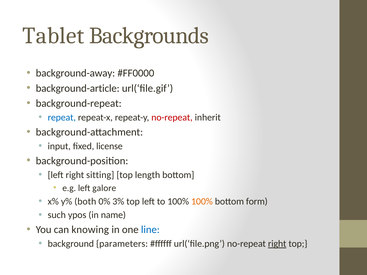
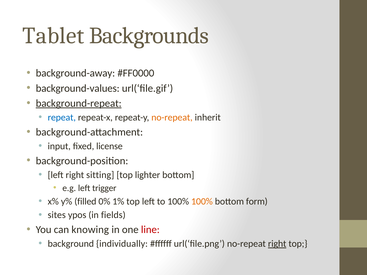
background-article: background-article -> background-values
background-repeat underline: none -> present
no-repeat at (172, 118) colour: red -> orange
length: length -> lighter
galore: galore -> trigger
both: both -> filled
3%: 3% -> 1%
such: such -> sites
name: name -> fields
line colour: blue -> red
parameters: parameters -> individually
